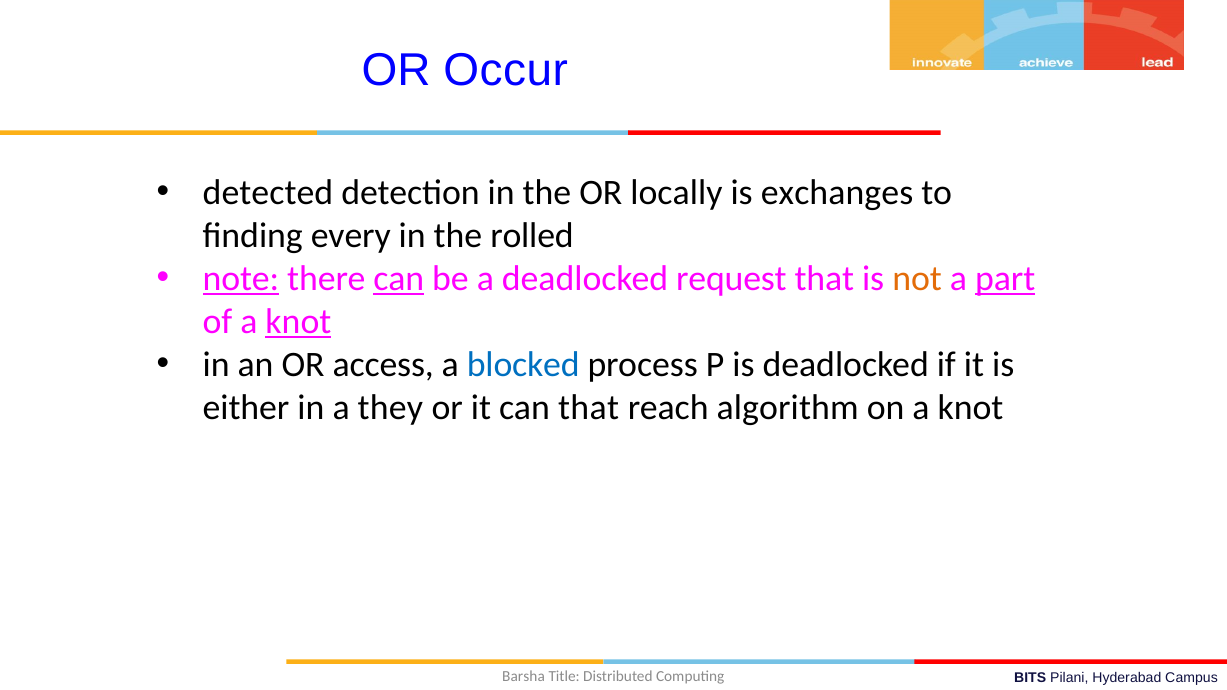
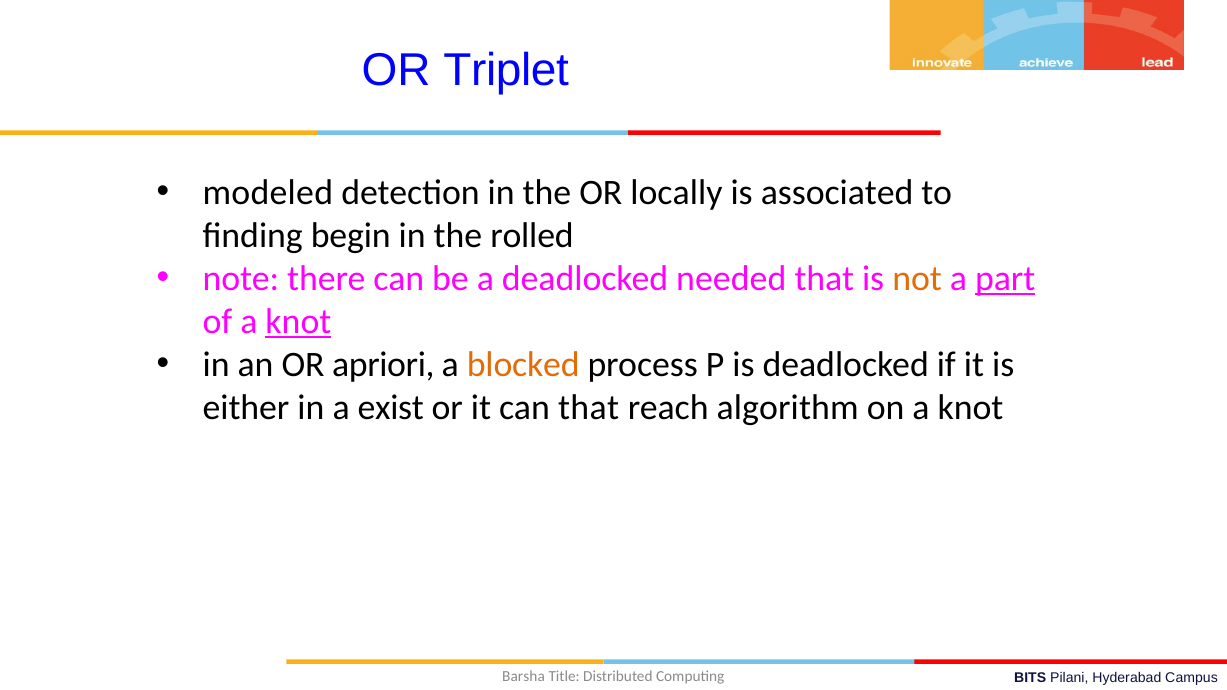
Occur: Occur -> Triplet
detected: detected -> modeled
exchanges: exchanges -> associated
every: every -> begin
note underline: present -> none
can at (399, 279) underline: present -> none
request: request -> needed
access: access -> apriori
blocked colour: blue -> orange
they: they -> exist
